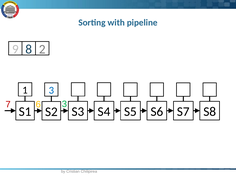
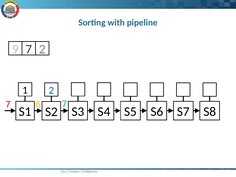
9 8: 8 -> 7
1 3: 3 -> 2
6 3: 3 -> 7
